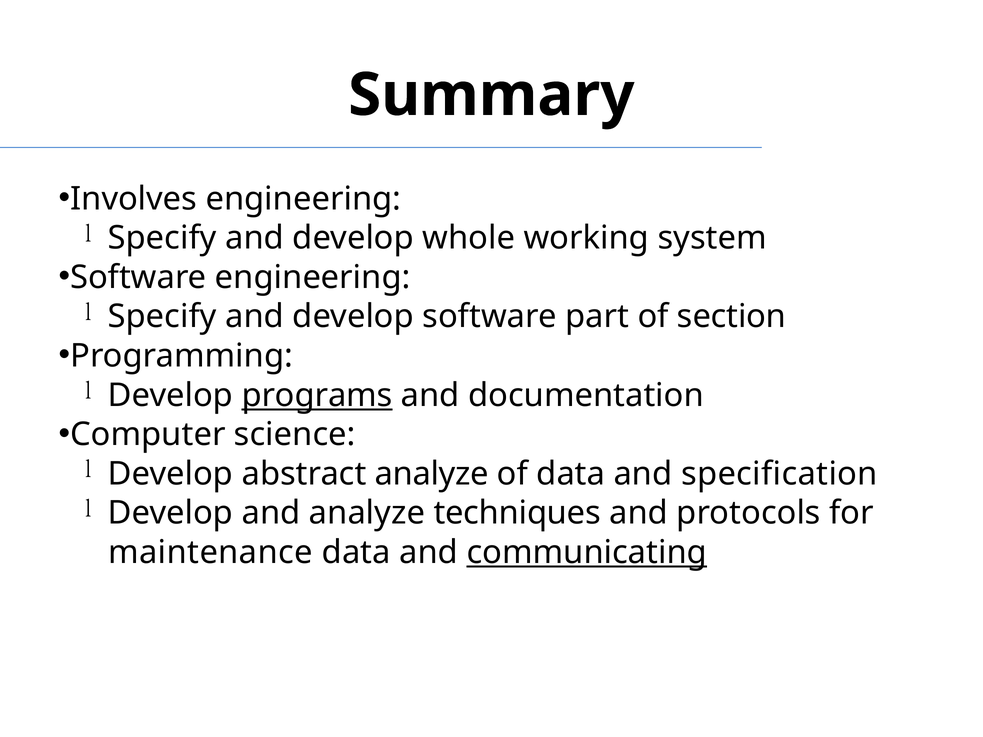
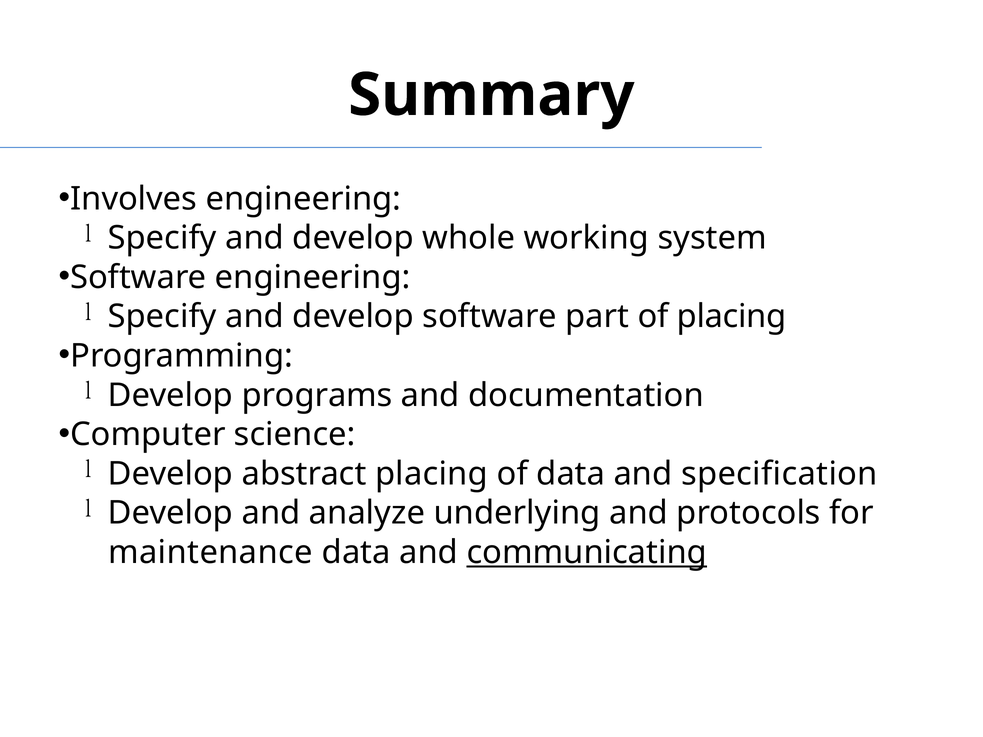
of section: section -> placing
programs underline: present -> none
abstract analyze: analyze -> placing
techniques: techniques -> underlying
